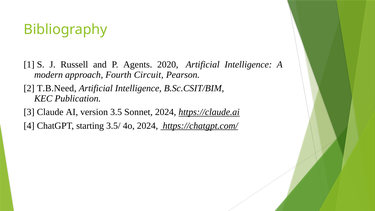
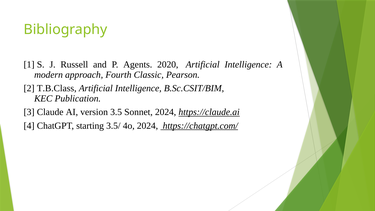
Circuit: Circuit -> Classic
T.B.Need: T.B.Need -> T.B.Class
